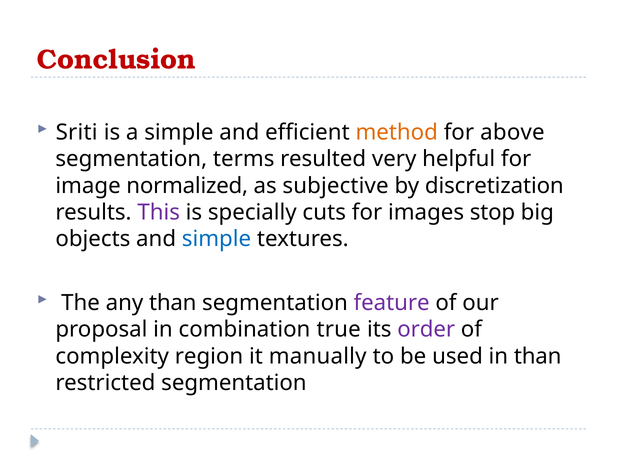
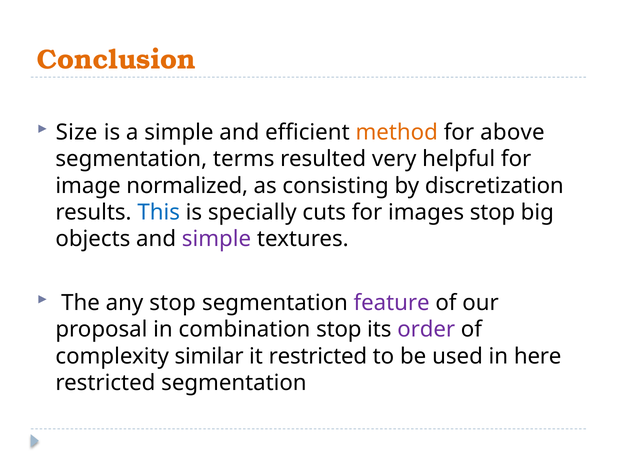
Conclusion colour: red -> orange
Sriti: Sriti -> Size
subjective: subjective -> consisting
This colour: purple -> blue
simple at (217, 239) colour: blue -> purple
any than: than -> stop
combination true: true -> stop
region: region -> similar
it manually: manually -> restricted
in than: than -> here
